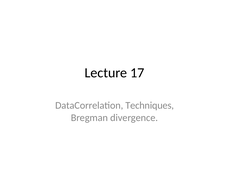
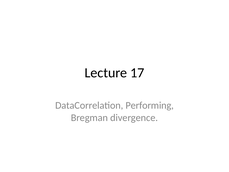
Techniques: Techniques -> Performing
